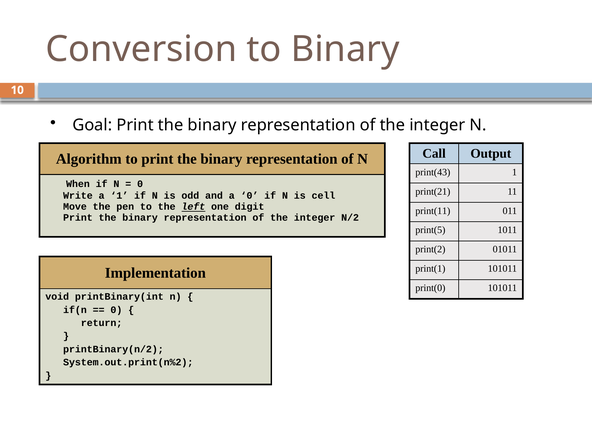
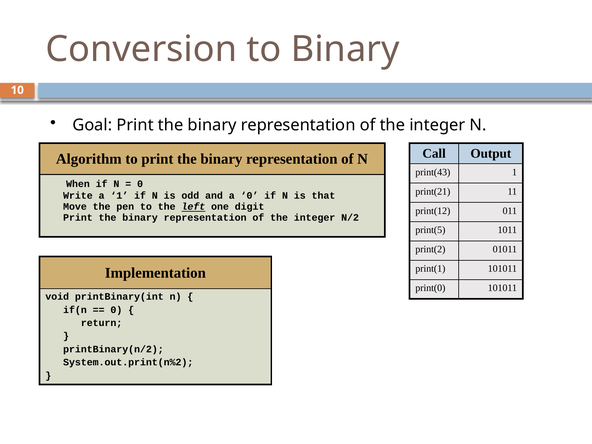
cell: cell -> that
print(11: print(11 -> print(12
